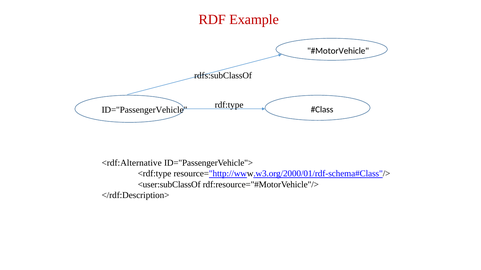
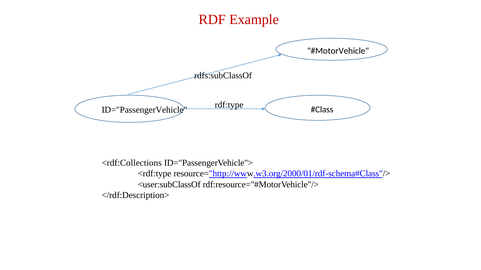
<rdf:Alternative: <rdf:Alternative -> <rdf:Collections
